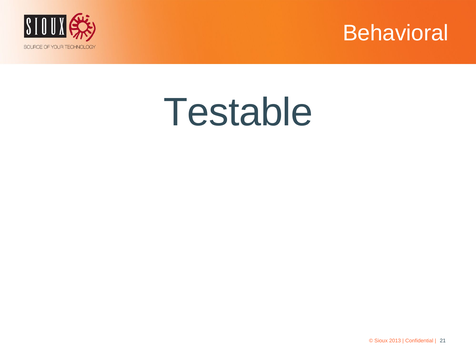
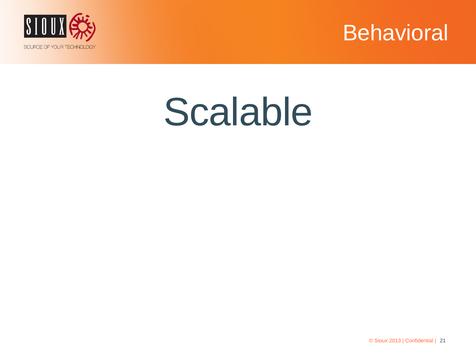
Testable: Testable -> Scalable
